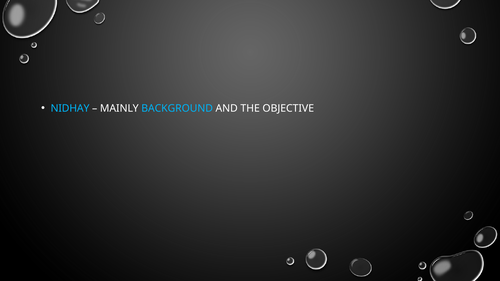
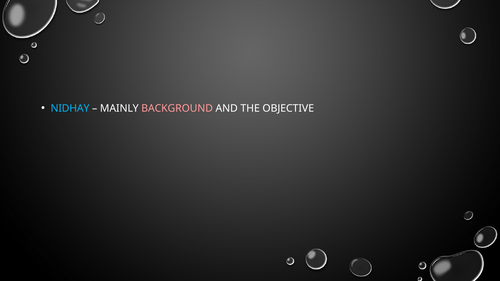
BACKGROUND colour: light blue -> pink
